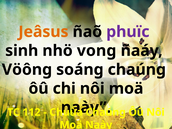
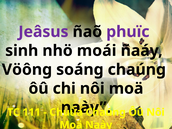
Jeâsus colour: orange -> purple
vong: vong -> moái
112: 112 -> 111
